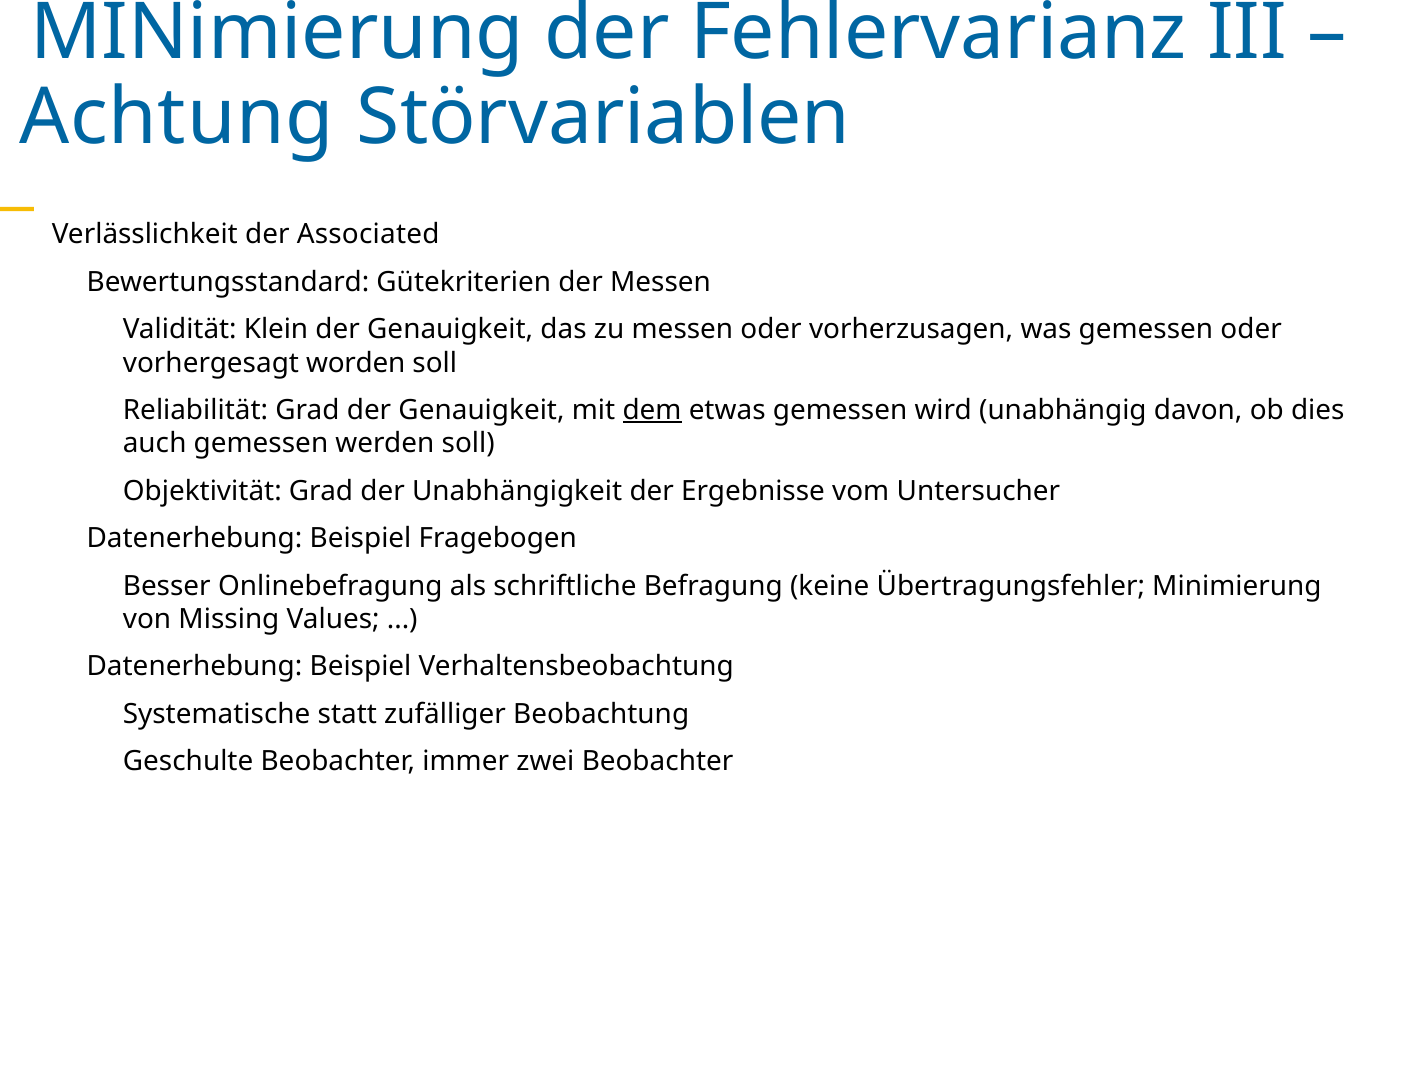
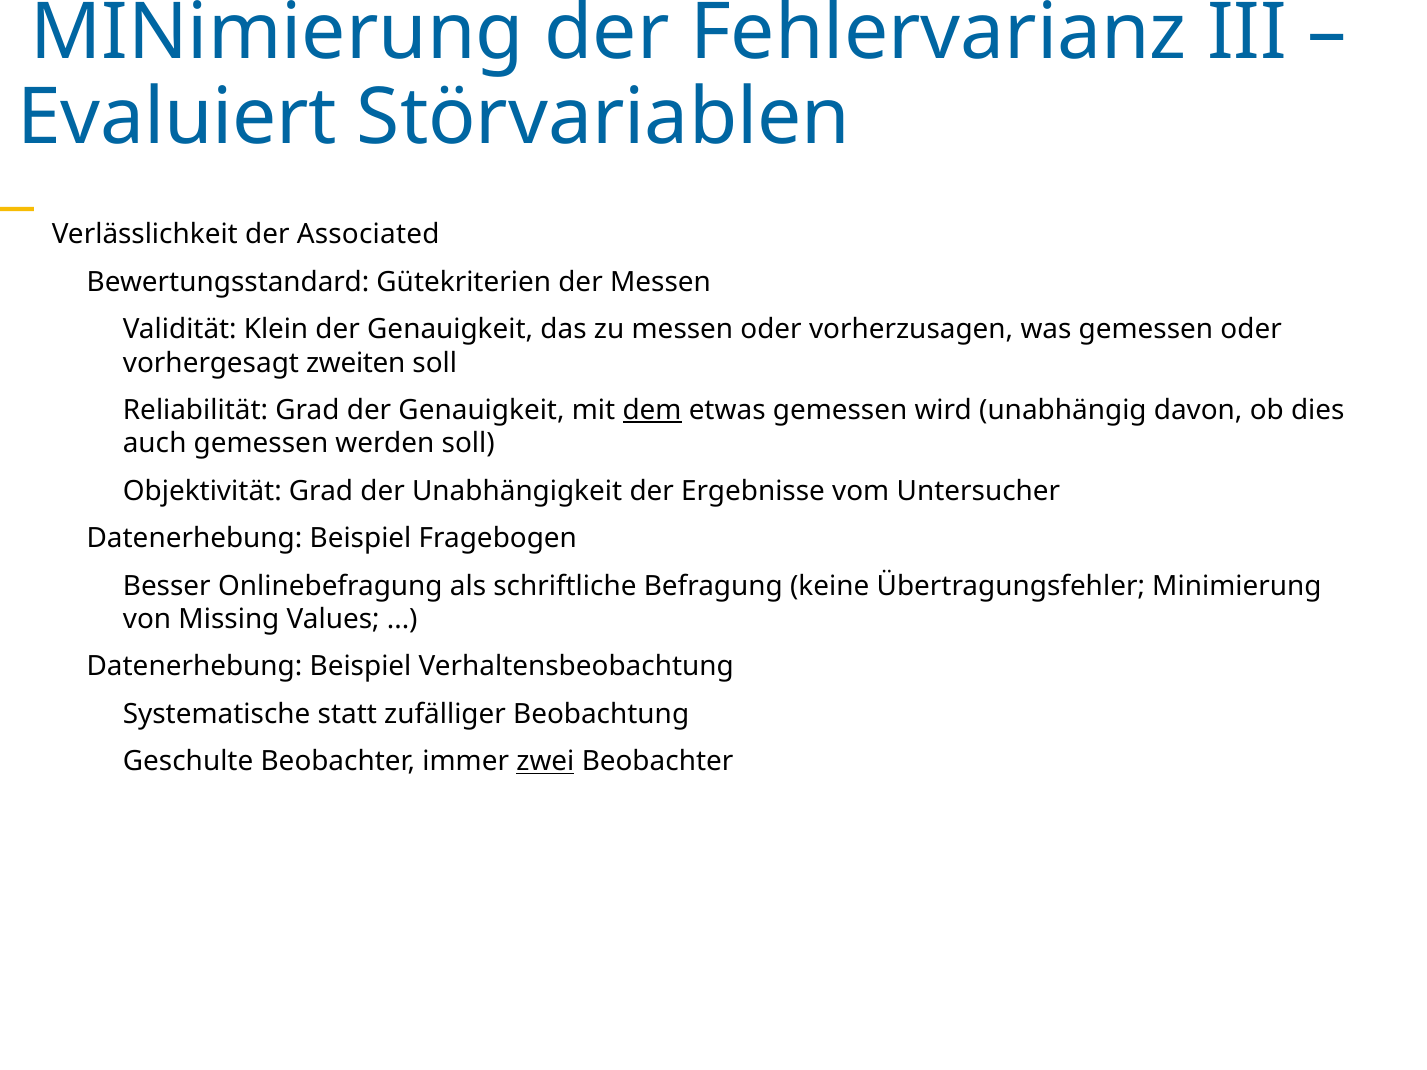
Achtung: Achtung -> Evaluiert
worden: worden -> zweiten
zwei underline: none -> present
